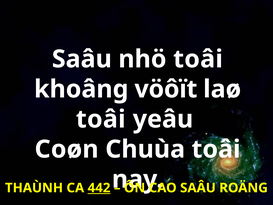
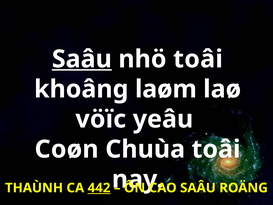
Saâu at (82, 59) underline: none -> present
vöôït: vöôït -> laøm
toâi at (101, 119): toâi -> vöïc
